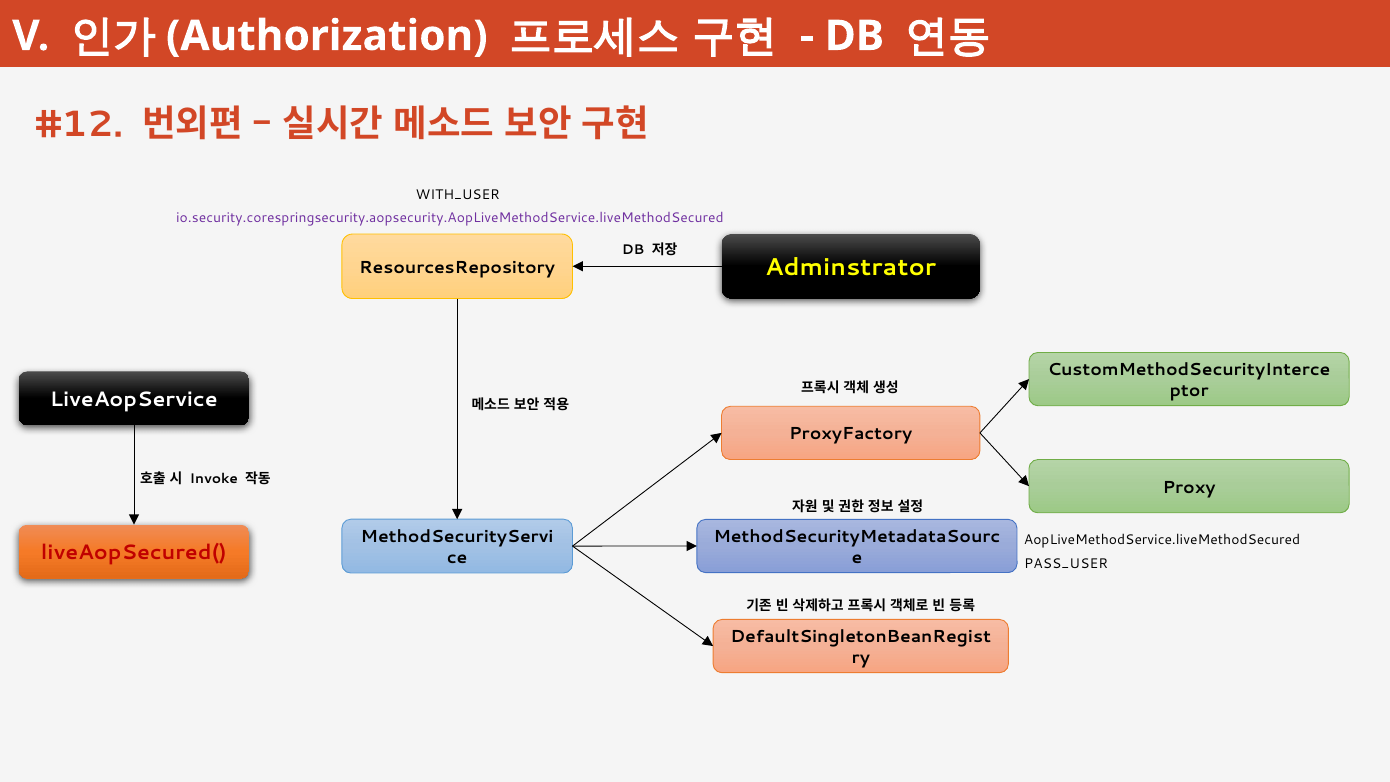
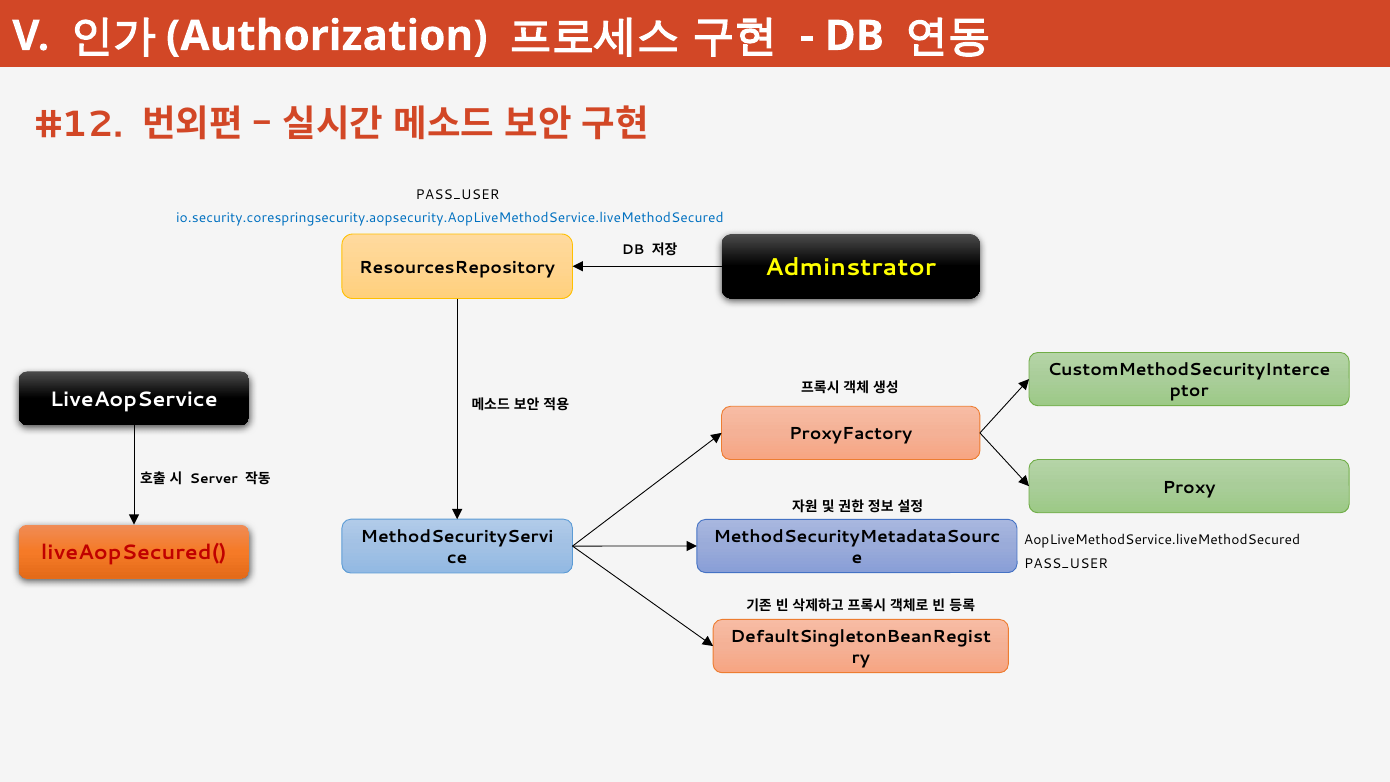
WITH_USER at (458, 195): WITH_USER -> PASS_USER
io.security.corespringsecurity.aopsecurity.AopLiveMethodService.liveMethodSecured colour: purple -> blue
Invoke: Invoke -> Server
